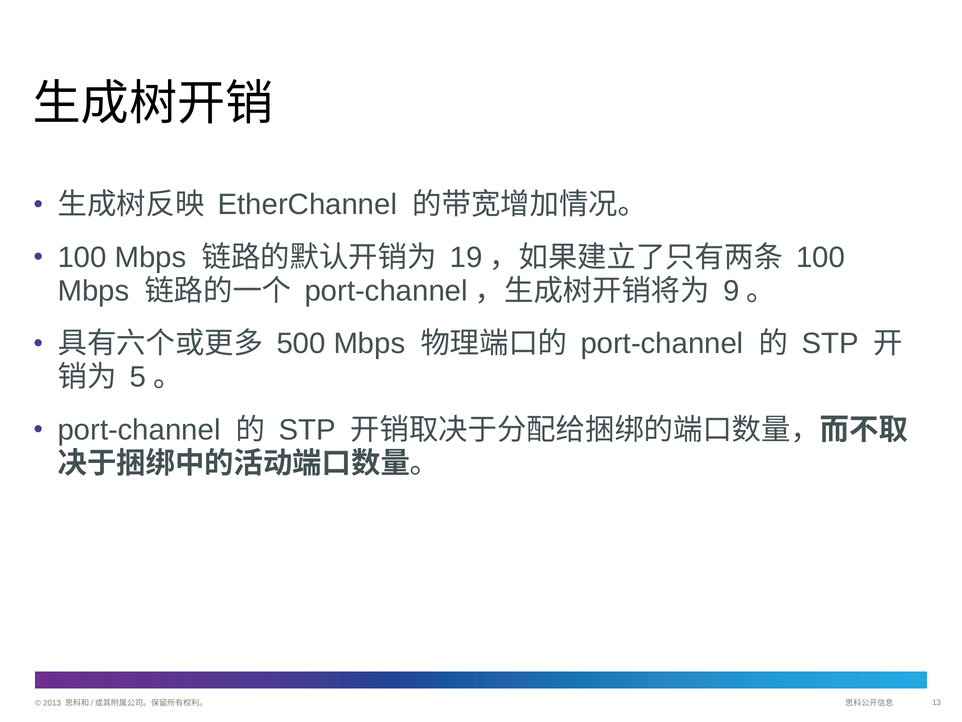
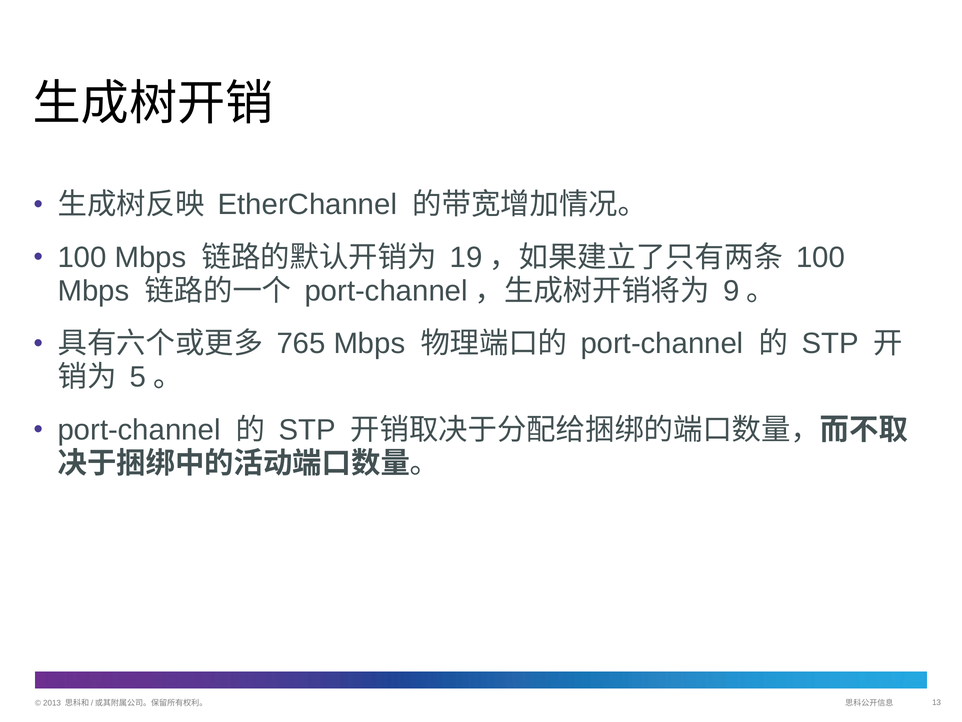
500: 500 -> 765
